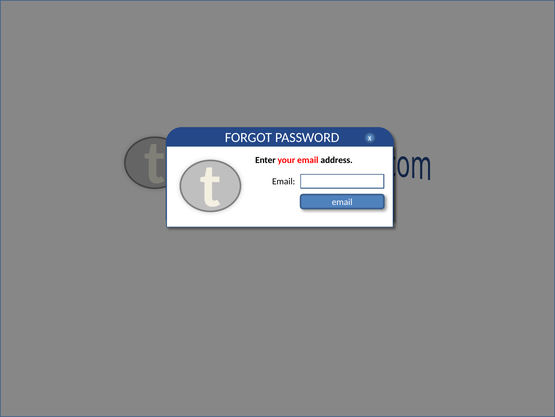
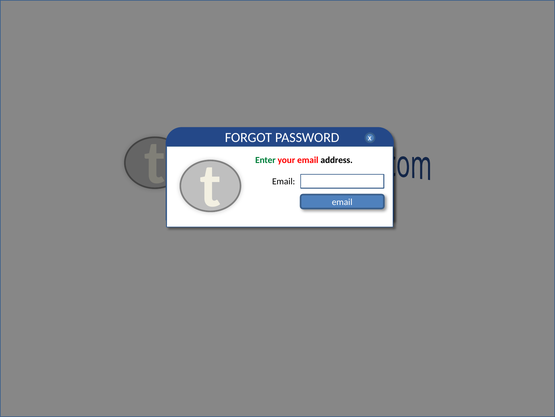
Enter colour: black -> green
